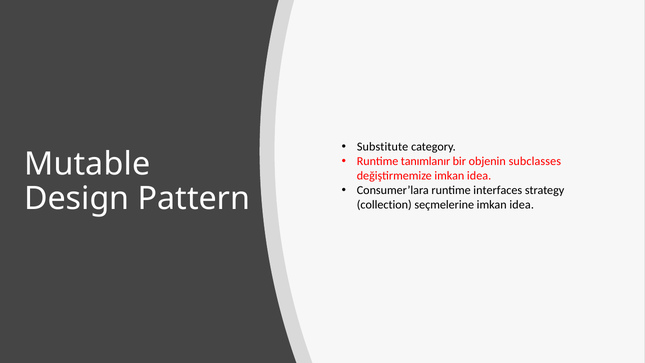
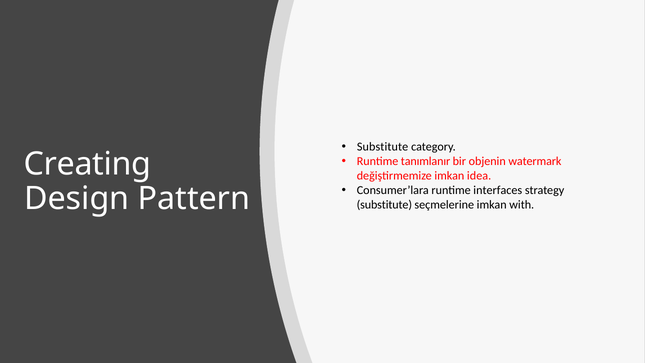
Mutable: Mutable -> Creating
subclasses: subclasses -> watermark
collection at (384, 205): collection -> substitute
seçmelerine imkan idea: idea -> with
